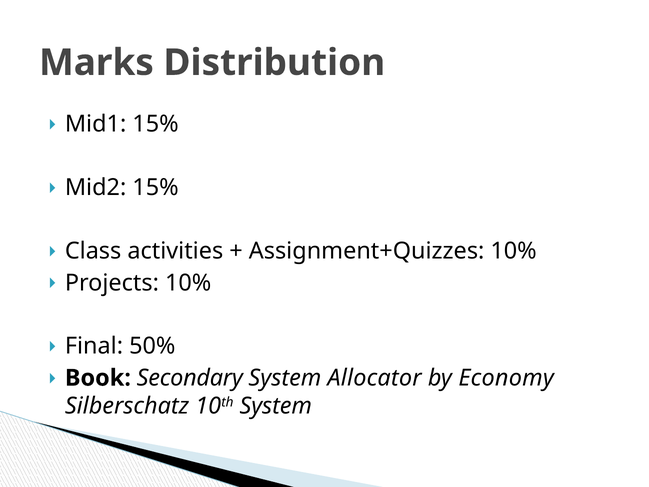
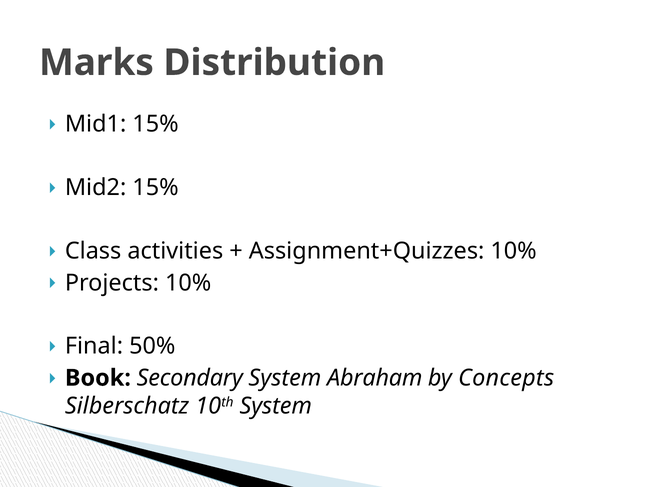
Allocator: Allocator -> Abraham
Economy: Economy -> Concepts
